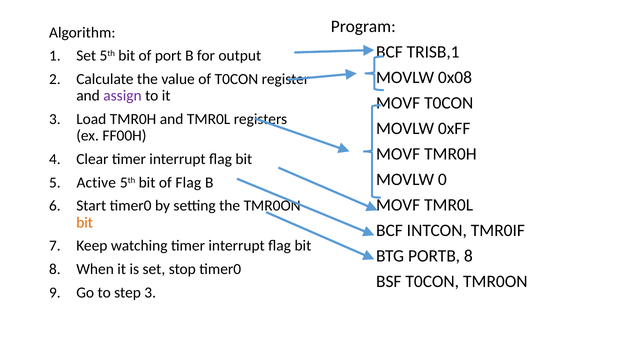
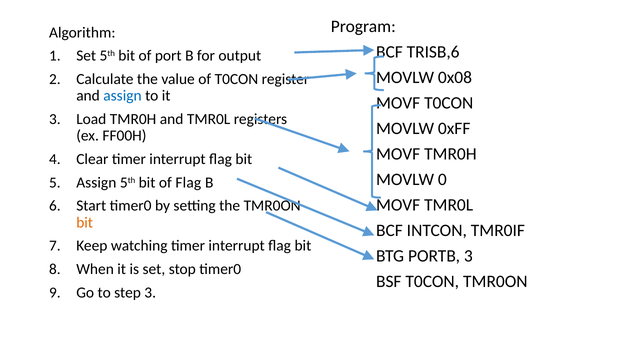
TRISB,1: TRISB,1 -> TRISB,6
assign at (122, 96) colour: purple -> blue
5 Active: Active -> Assign
PORTB 8: 8 -> 3
